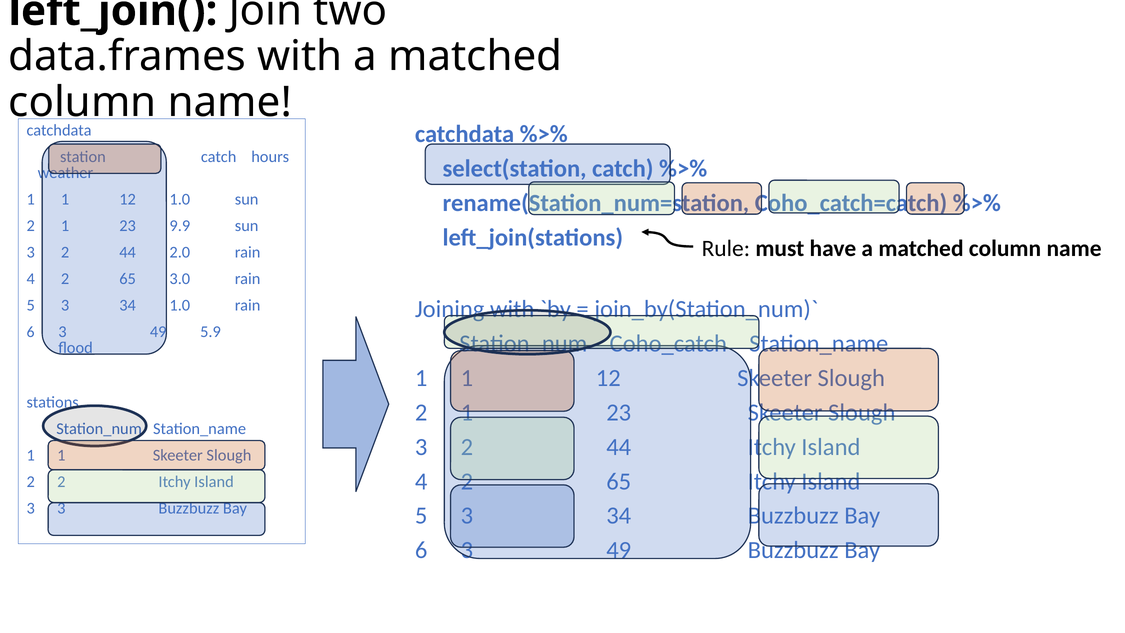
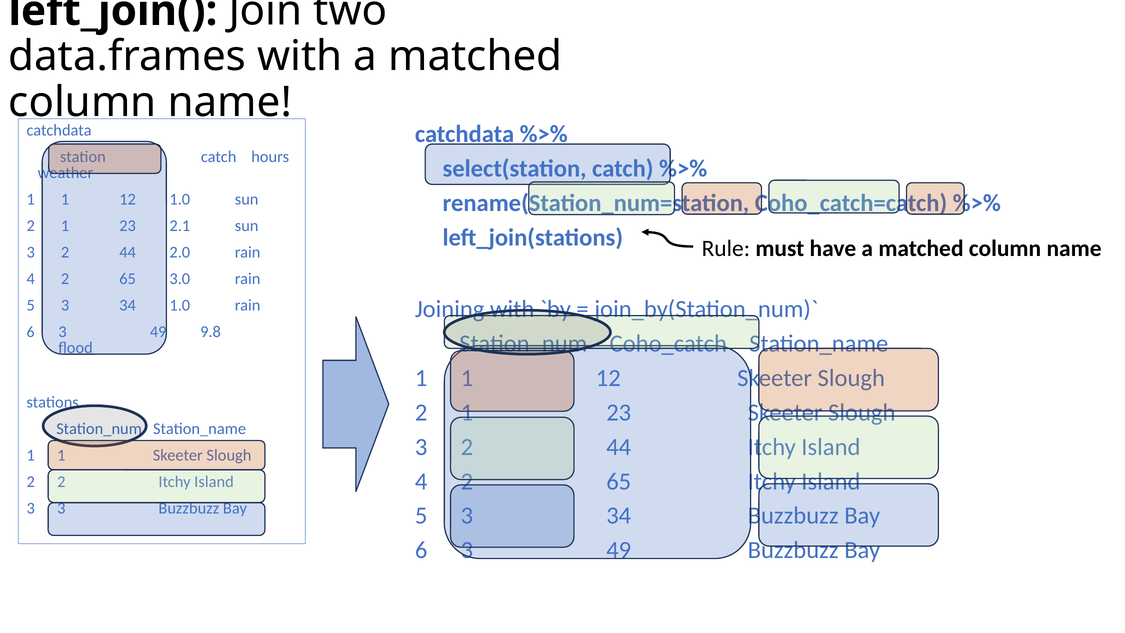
9.9: 9.9 -> 2.1
5.9: 5.9 -> 9.8
